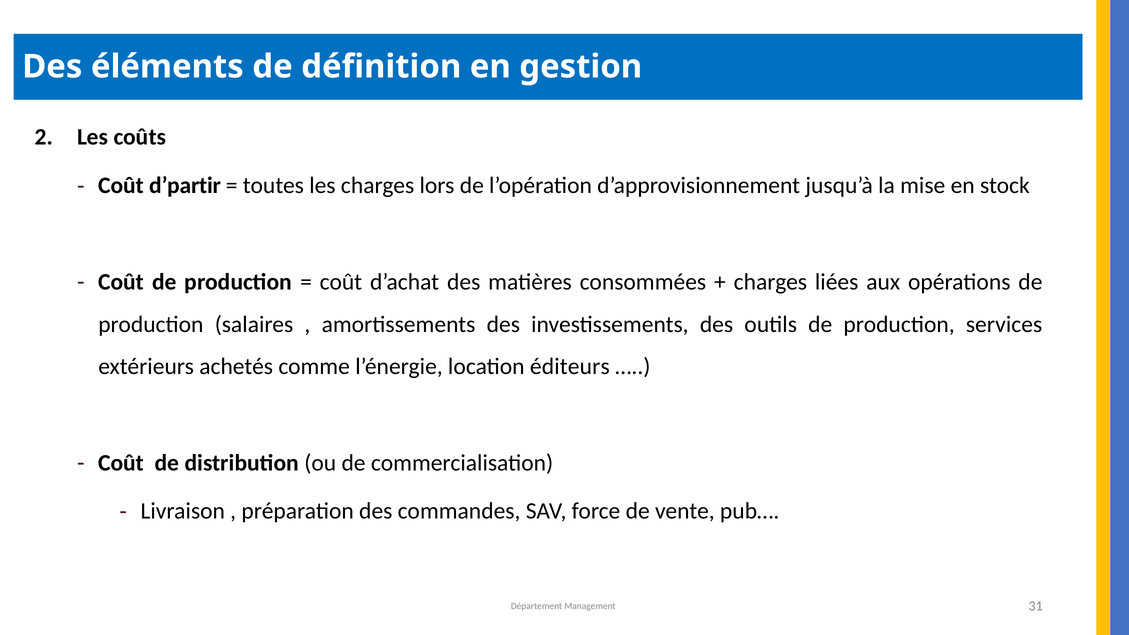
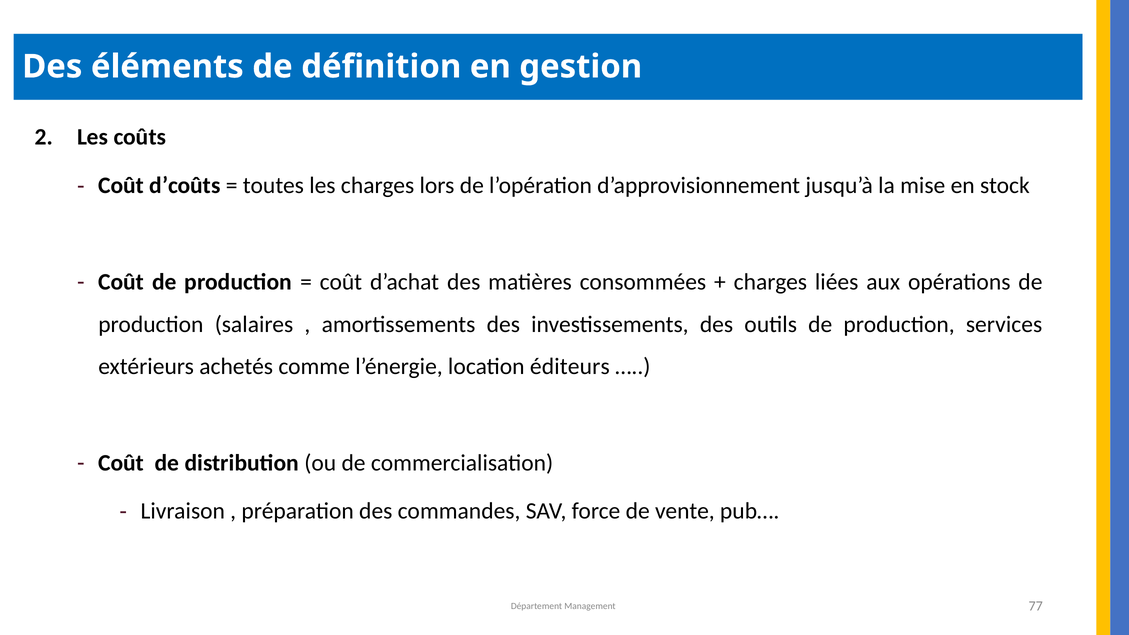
d’partir: d’partir -> d’coûts
31: 31 -> 77
